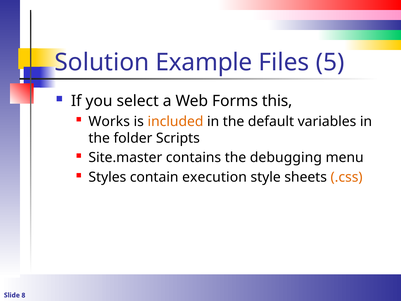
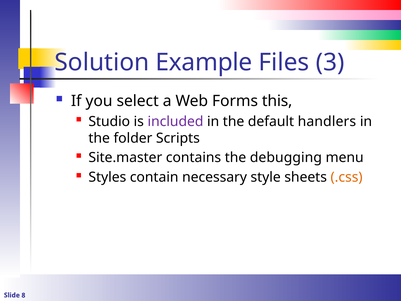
5: 5 -> 3
Works: Works -> Studio
included colour: orange -> purple
variables: variables -> handlers
execution: execution -> necessary
